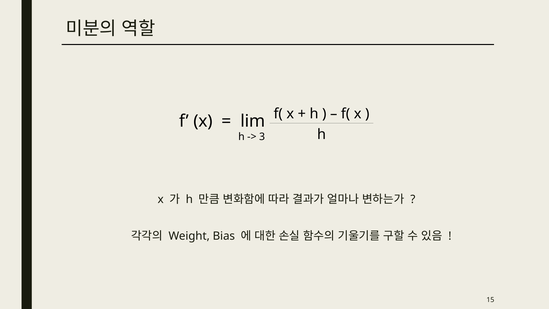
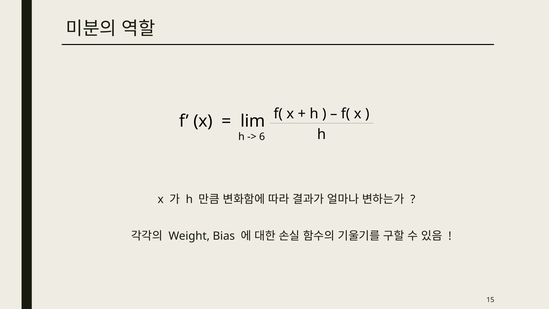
3: 3 -> 6
